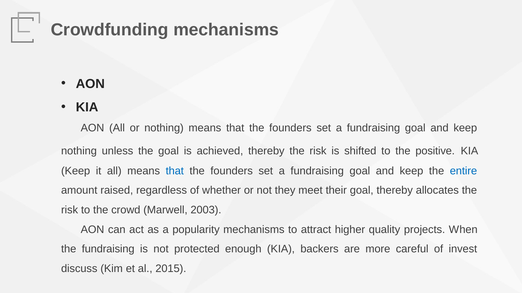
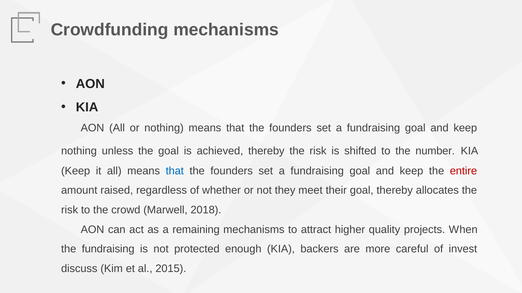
positive: positive -> number
entire colour: blue -> red
2003: 2003 -> 2018
popularity: popularity -> remaining
